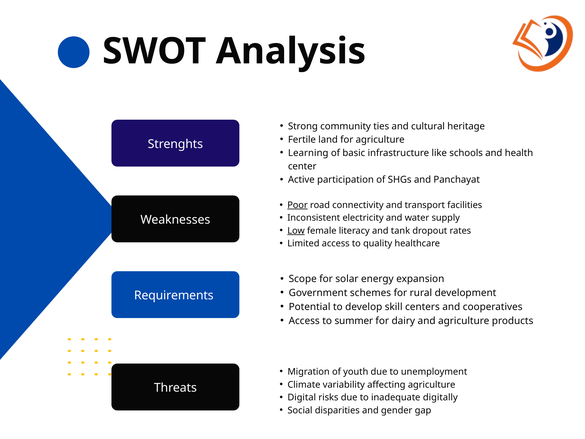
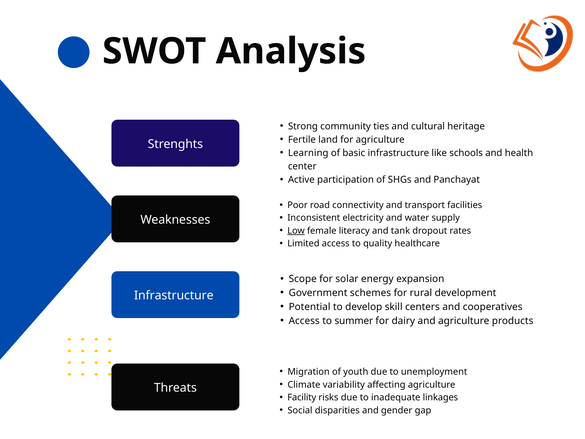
Poor underline: present -> none
Requirements at (174, 295): Requirements -> Infrastructure
Digital: Digital -> Facility
digitally: digitally -> linkages
